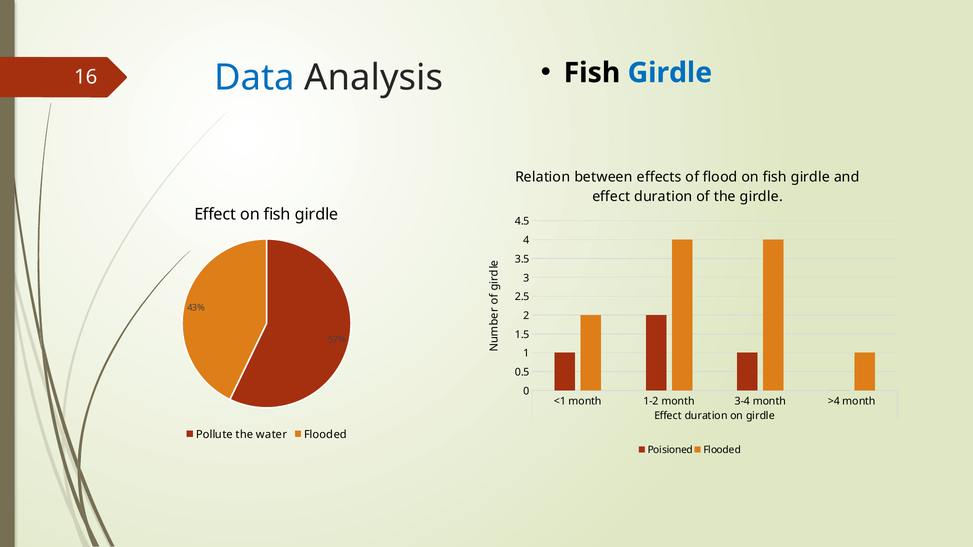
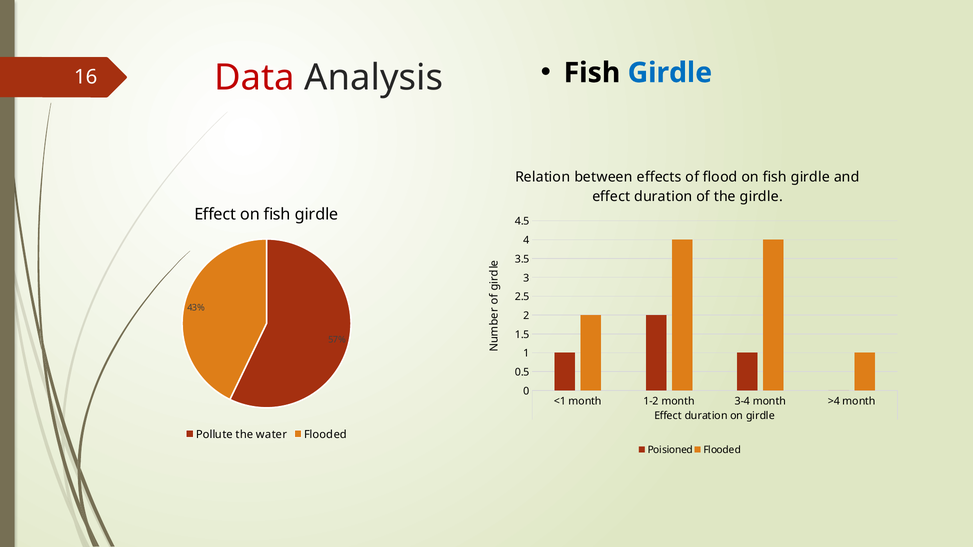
Data colour: blue -> red
